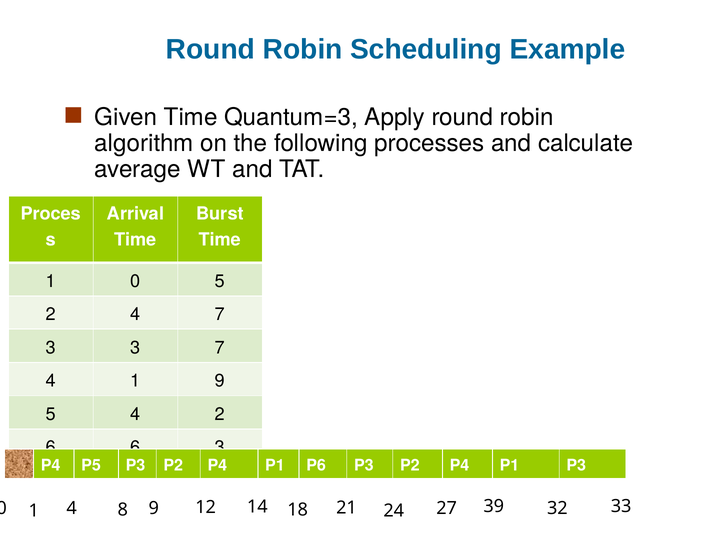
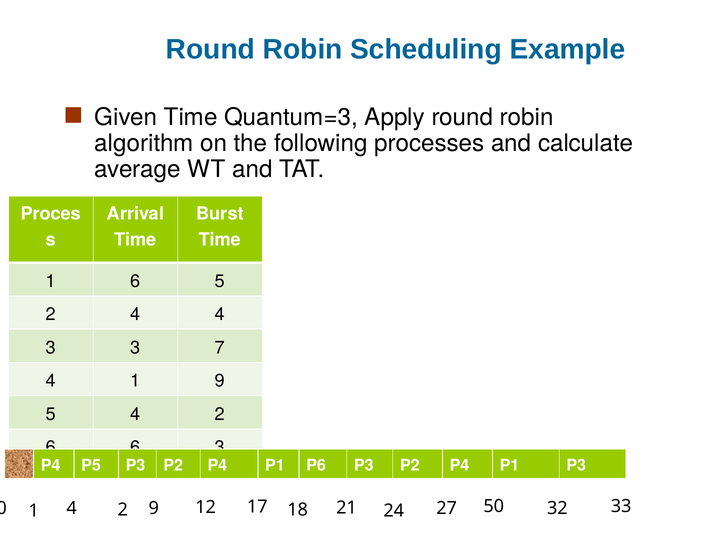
1 0: 0 -> 6
4 7: 7 -> 4
1 4 8: 8 -> 2
14: 14 -> 17
39: 39 -> 50
